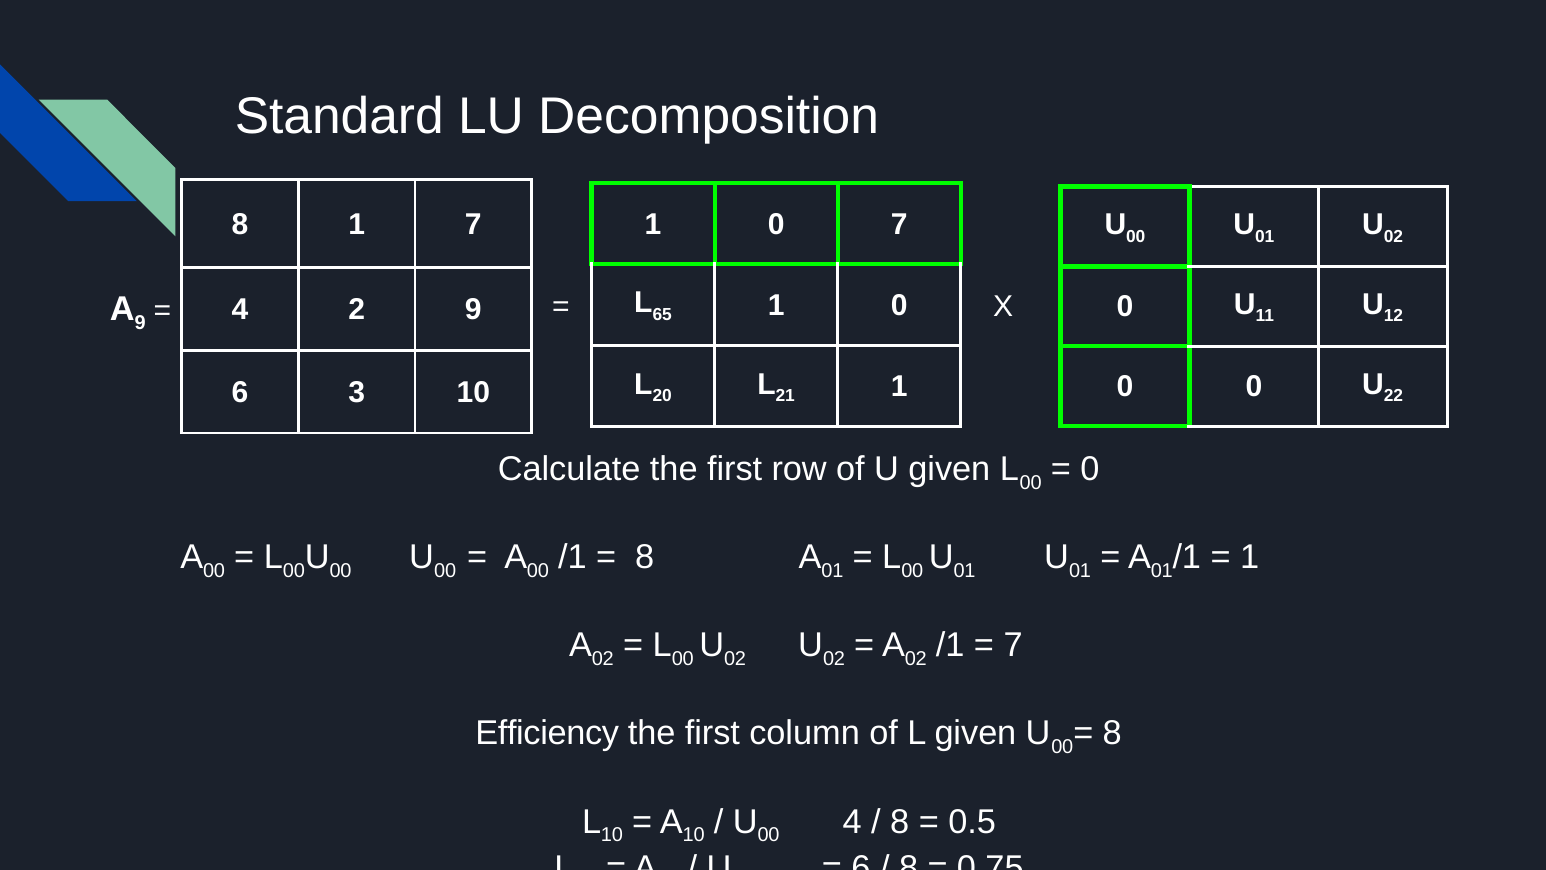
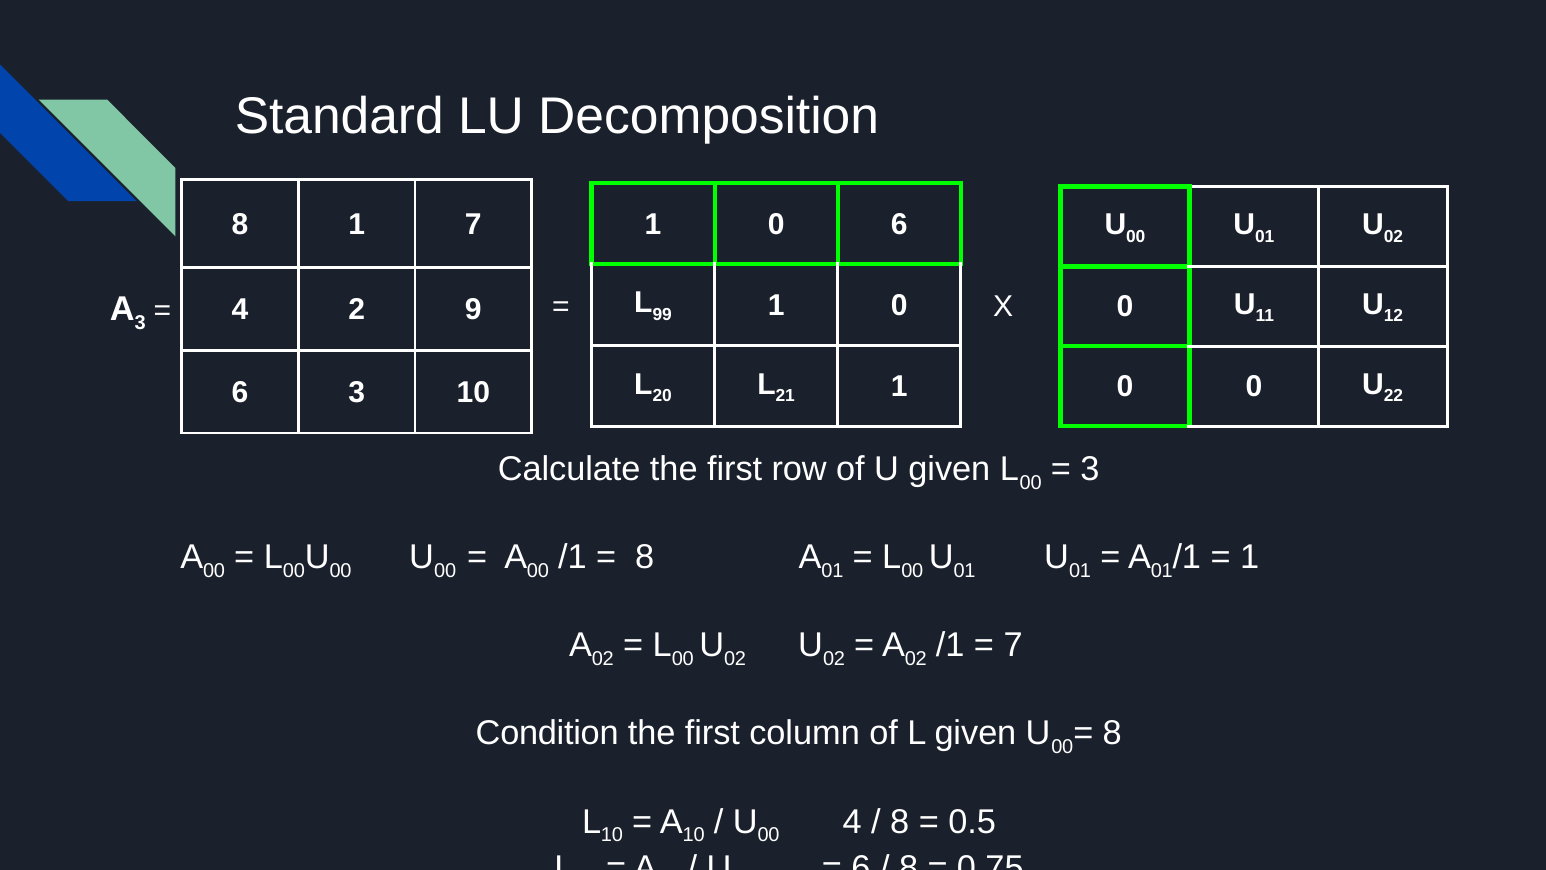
0 7: 7 -> 6
65: 65 -> 99
9 at (140, 322): 9 -> 3
0 at (1090, 469): 0 -> 3
Efficiency: Efficiency -> Condition
